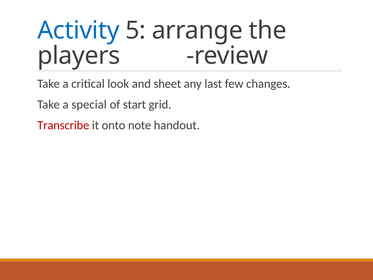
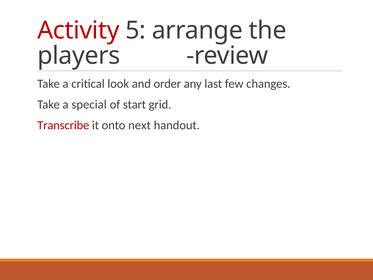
Activity colour: blue -> red
sheet: sheet -> order
note: note -> next
